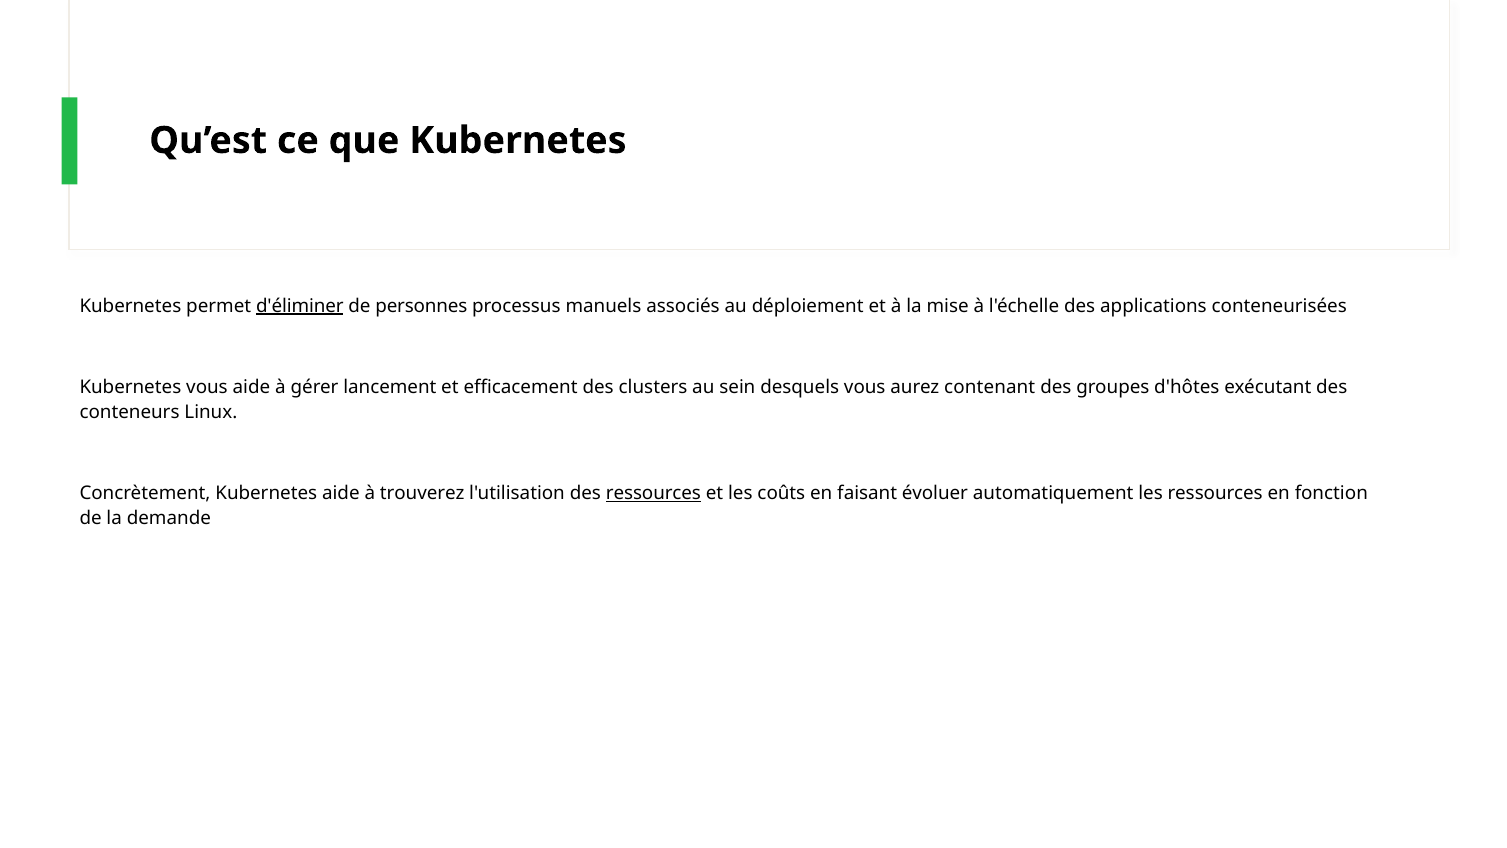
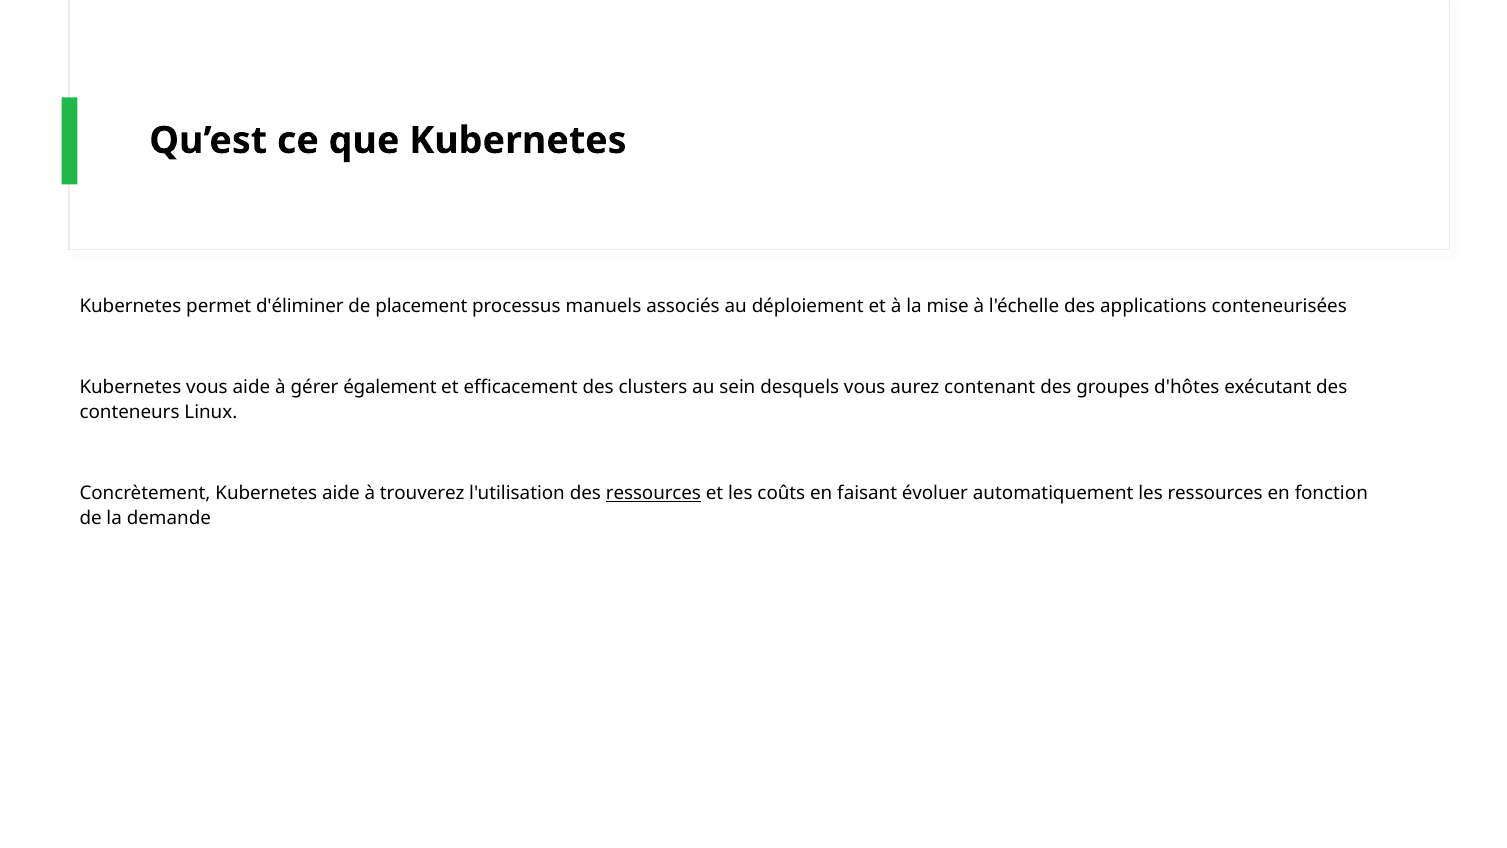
d'éliminer underline: present -> none
personnes: personnes -> placement
lancement: lancement -> également
